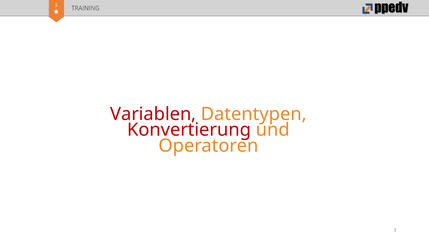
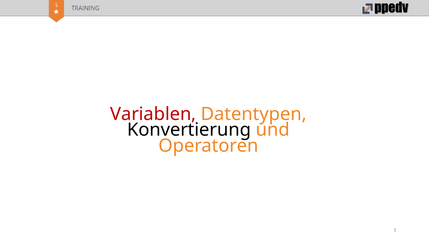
Konvertierung colour: red -> black
